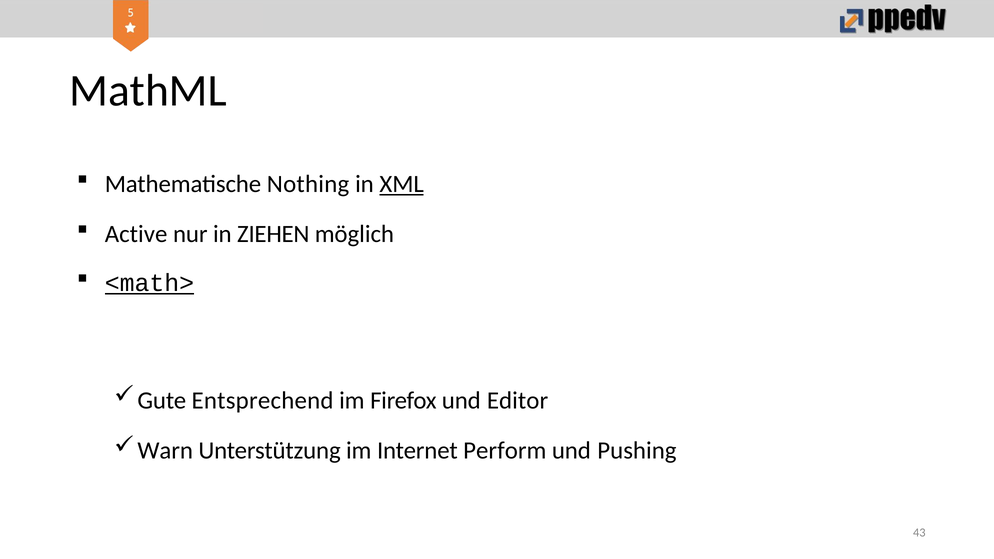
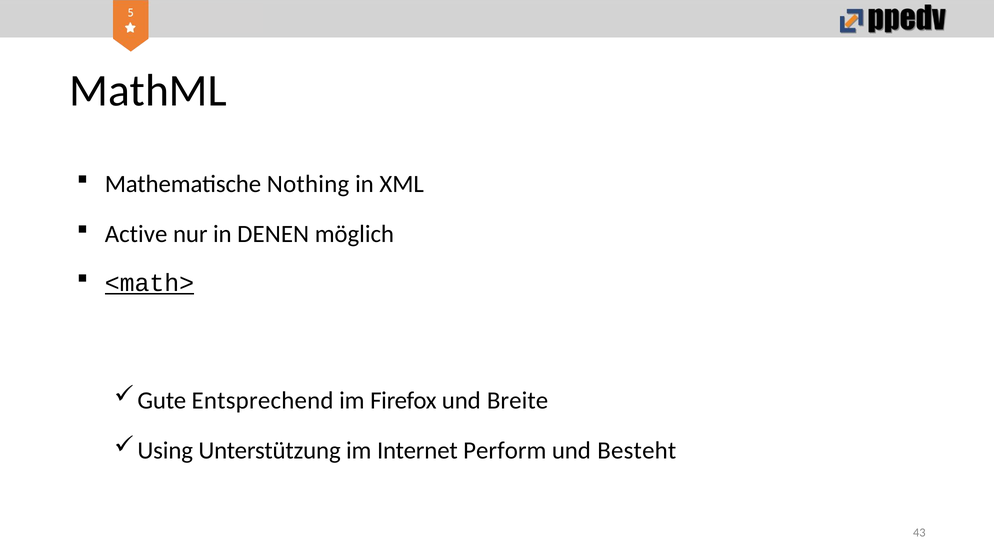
XML underline: present -> none
ZIEHEN: ZIEHEN -> DENEN
Editor: Editor -> Breite
Warn: Warn -> Using
Pushing: Pushing -> Besteht
